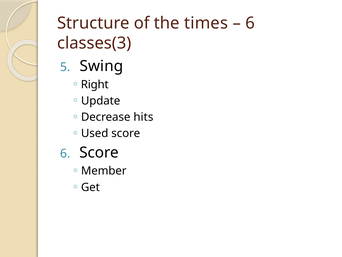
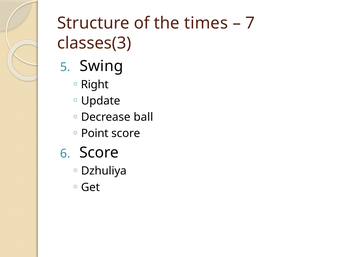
6 at (250, 23): 6 -> 7
hits: hits -> ball
Used: Used -> Point
Member: Member -> Dzhuliya
